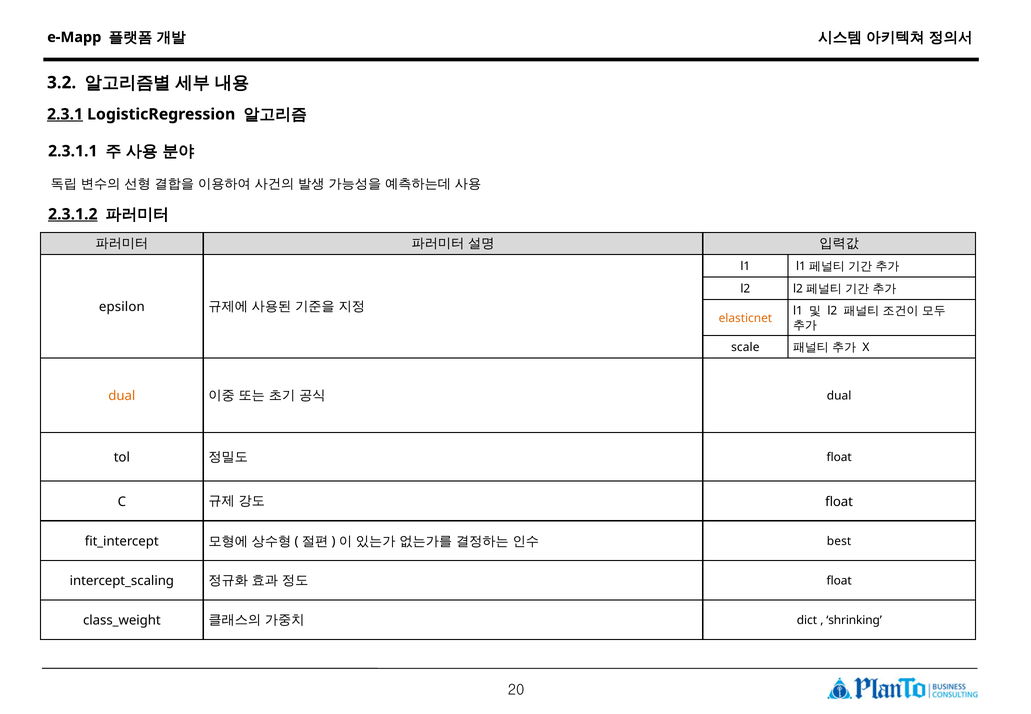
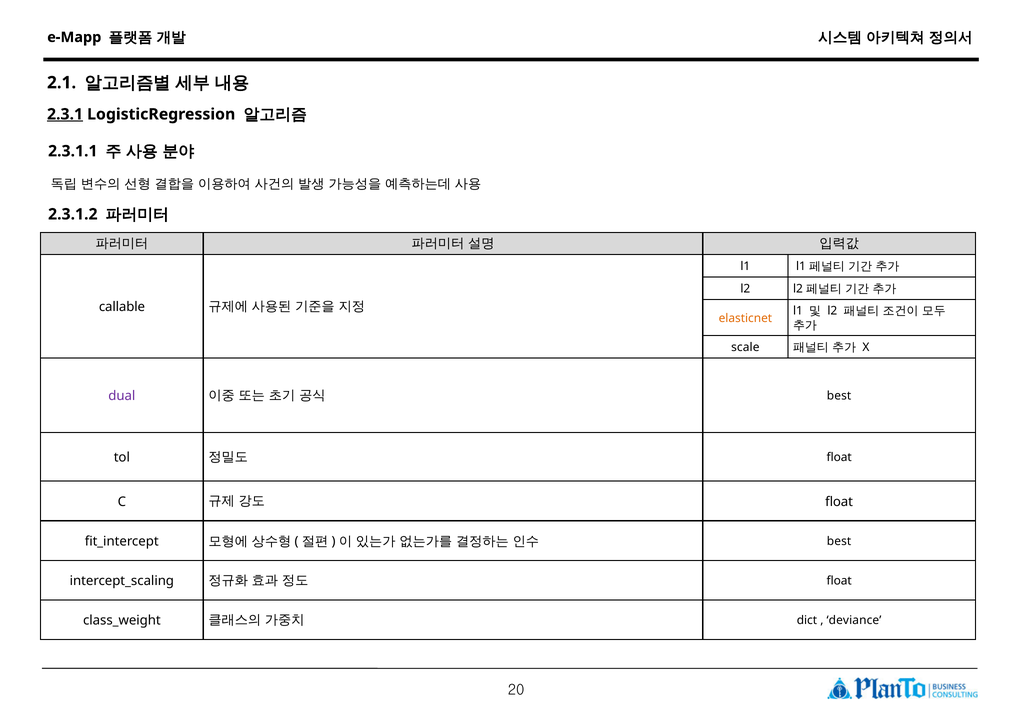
3.2: 3.2 -> 2.1
2.3.1.2 underline: present -> none
epsilon: epsilon -> callable
dual at (122, 396) colour: orange -> purple
dual at (839, 396): dual -> best
shrinking: shrinking -> deviance
